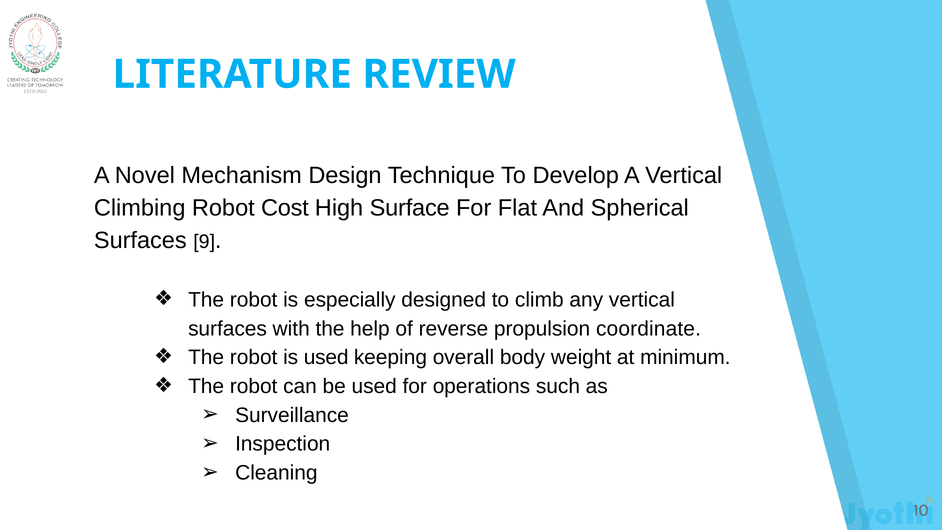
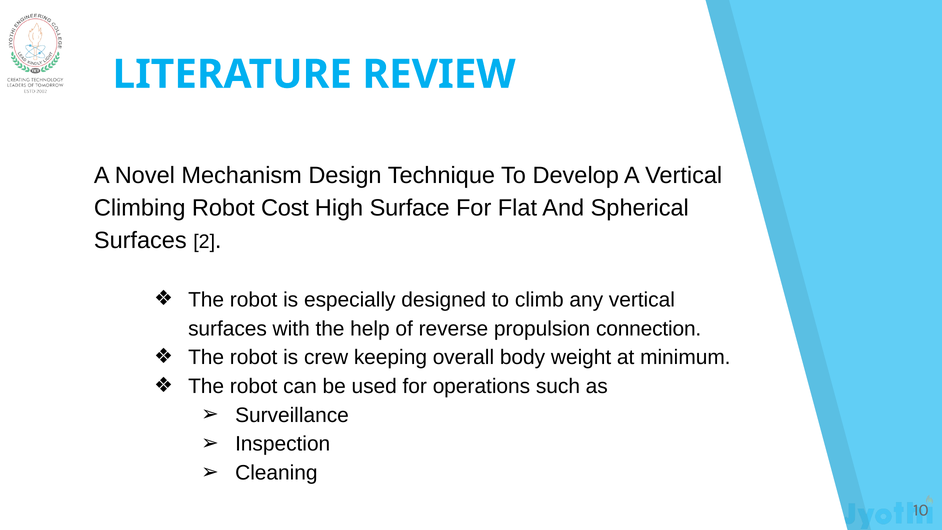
9: 9 -> 2
coordinate: coordinate -> connection
is used: used -> crew
